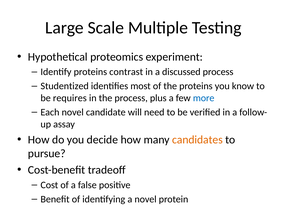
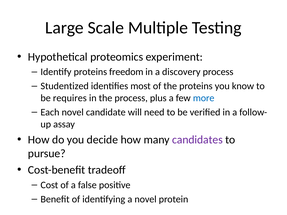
contrast: contrast -> freedom
discussed: discussed -> discovery
candidates colour: orange -> purple
